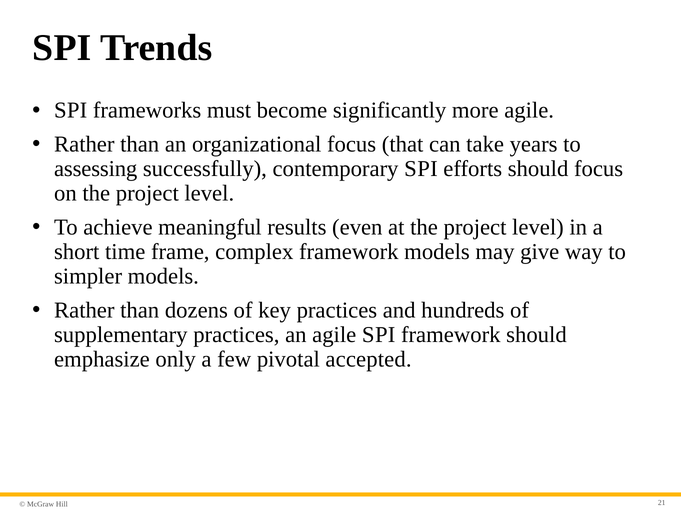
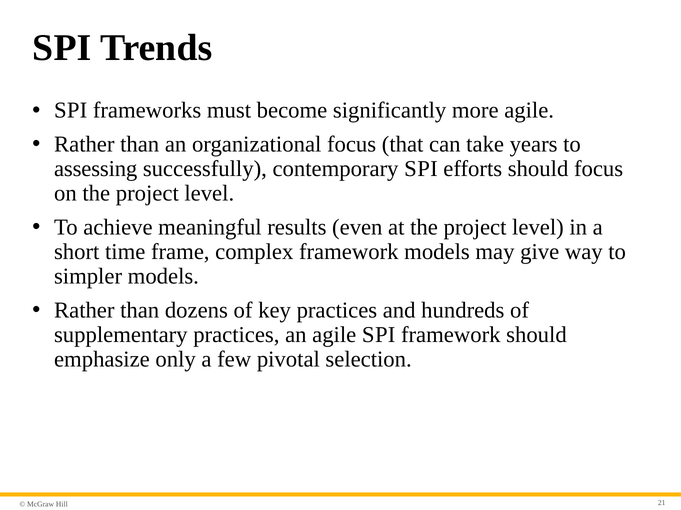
accepted: accepted -> selection
